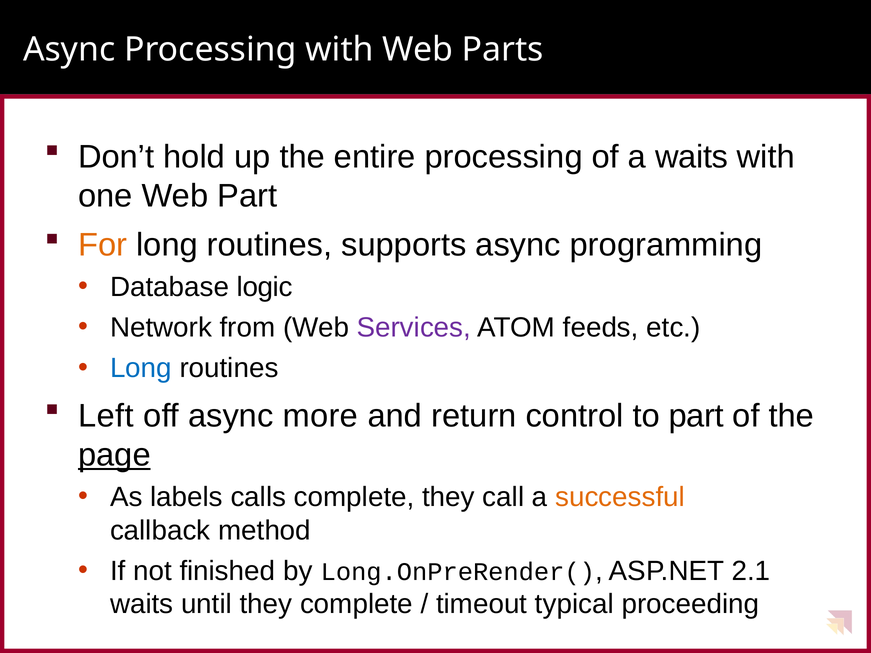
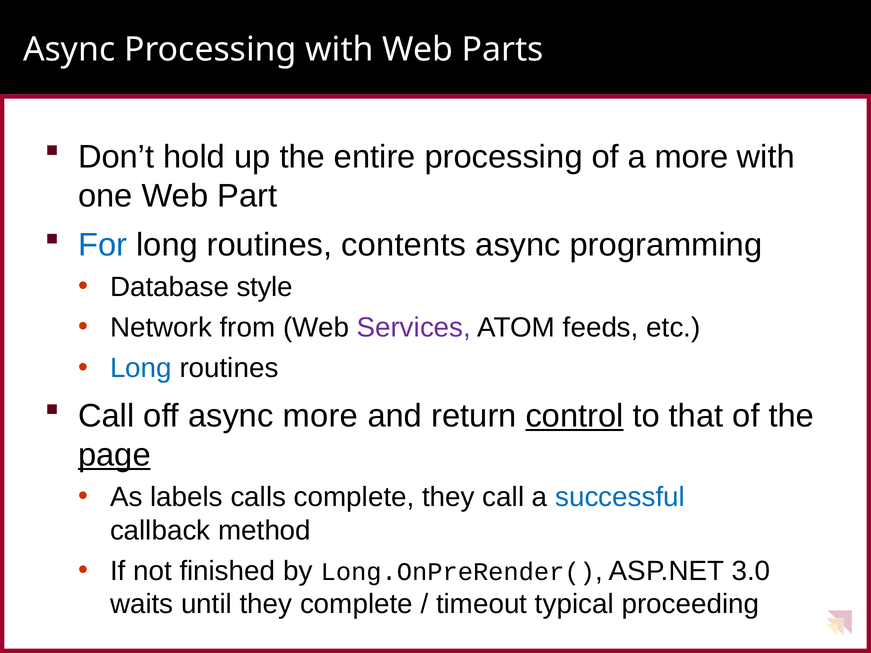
a waits: waits -> more
For colour: orange -> blue
supports: supports -> contents
logic: logic -> style
Left at (106, 416): Left -> Call
control underline: none -> present
to part: part -> that
successful colour: orange -> blue
2.1: 2.1 -> 3.0
